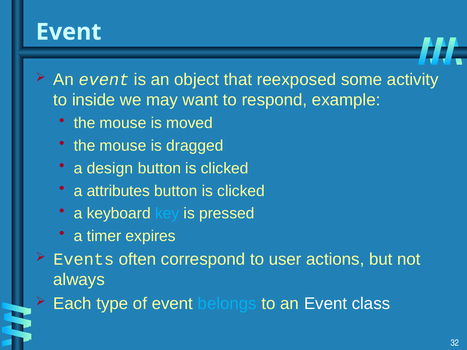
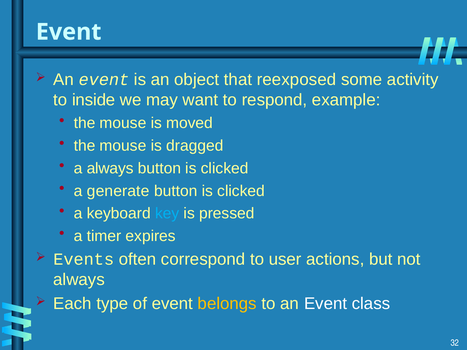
a design: design -> always
attributes: attributes -> generate
belongs colour: light blue -> yellow
